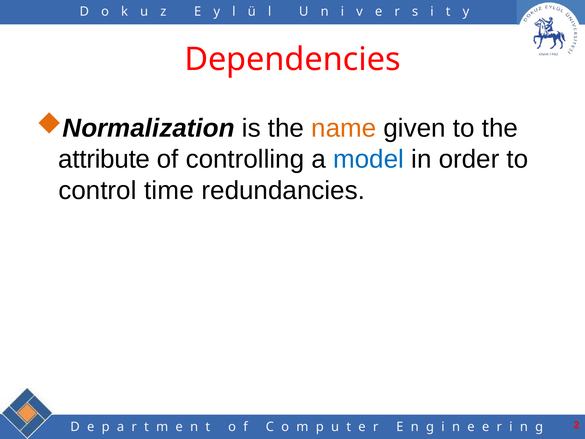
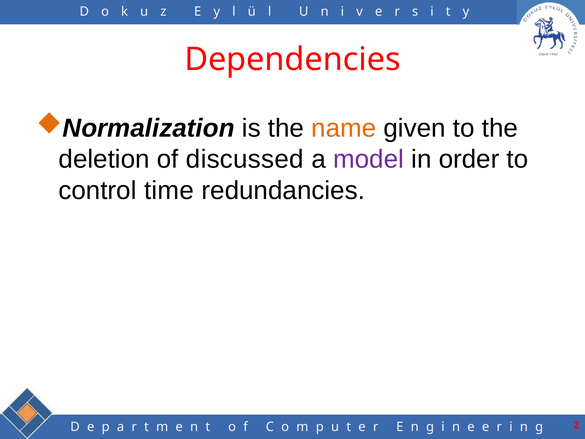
attribute: attribute -> deletion
controlling: controlling -> discussed
model colour: blue -> purple
